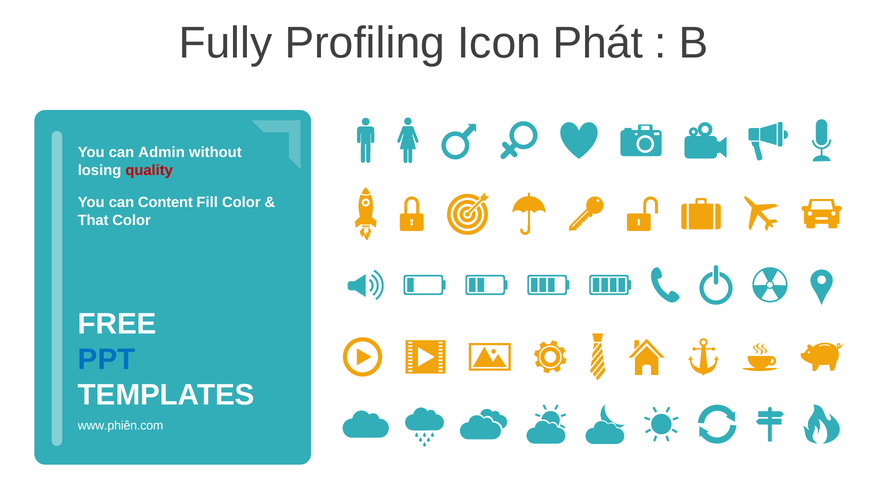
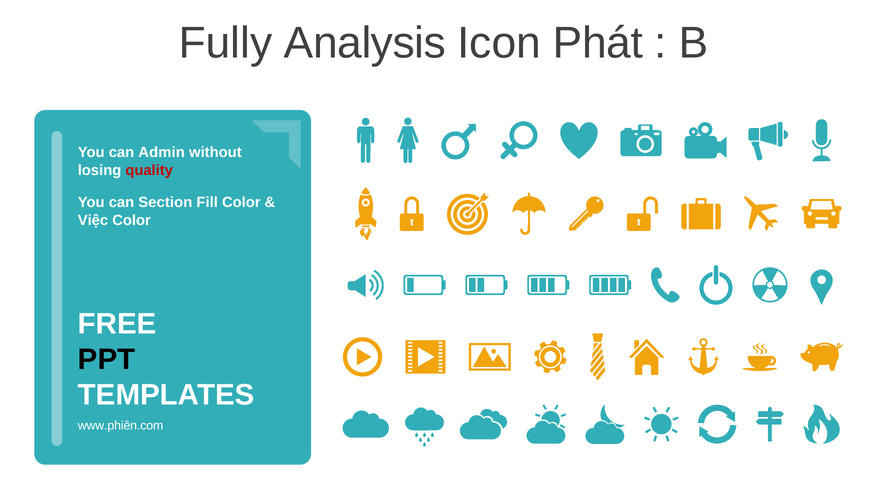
Profiling: Profiling -> Analysis
Content: Content -> Section
That: That -> Việc
PPT colour: blue -> black
